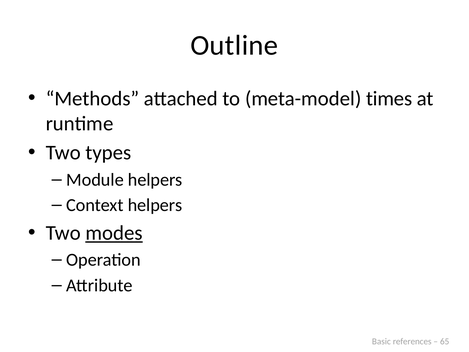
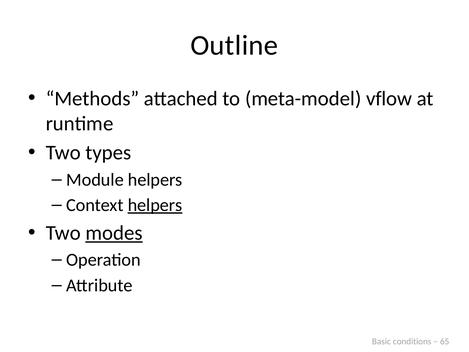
times: times -> vflow
helpers at (155, 205) underline: none -> present
references: references -> conditions
